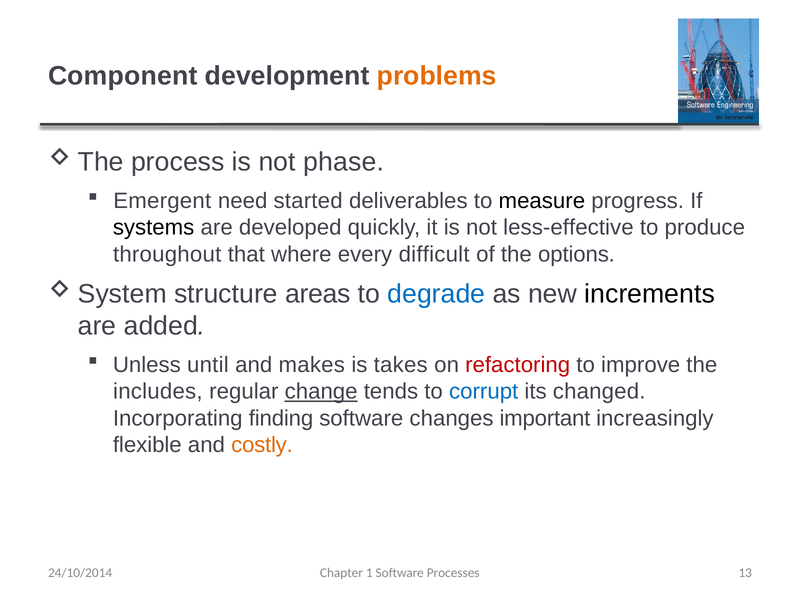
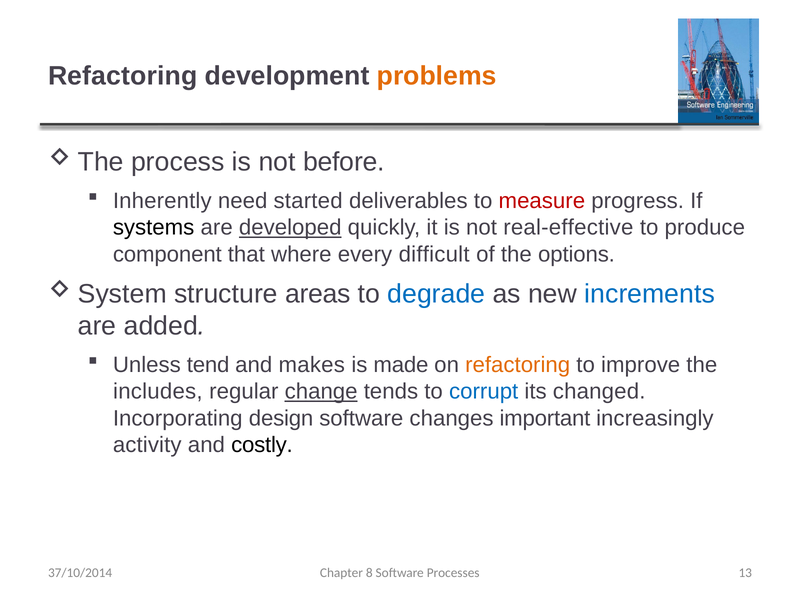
Component at (123, 76): Component -> Refactoring
phase: phase -> before
Emergent: Emergent -> Inherently
measure colour: black -> red
developed underline: none -> present
less-effective: less-effective -> real-effective
throughout: throughout -> component
increments colour: black -> blue
until: until -> tend
takes: takes -> made
refactoring at (518, 365) colour: red -> orange
finding: finding -> design
flexible: flexible -> activity
costly colour: orange -> black
24/10/2014: 24/10/2014 -> 37/10/2014
1: 1 -> 8
